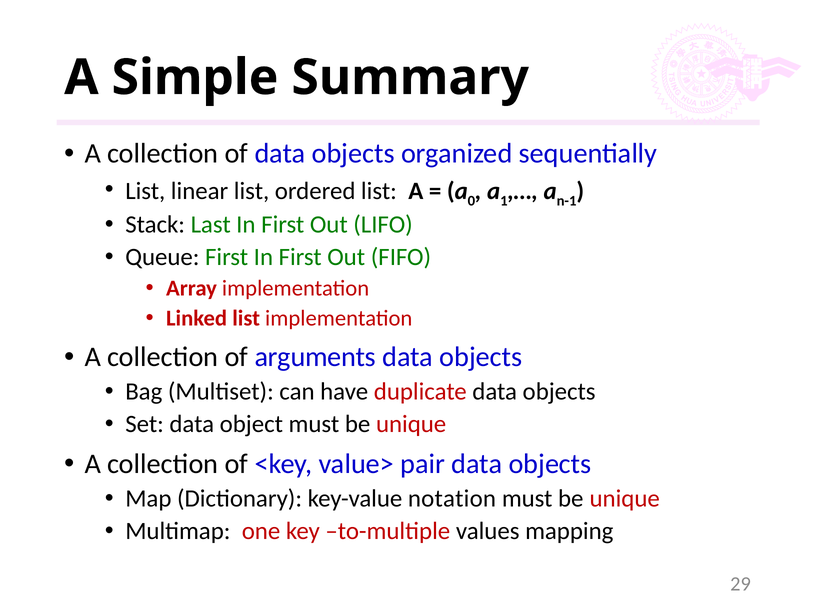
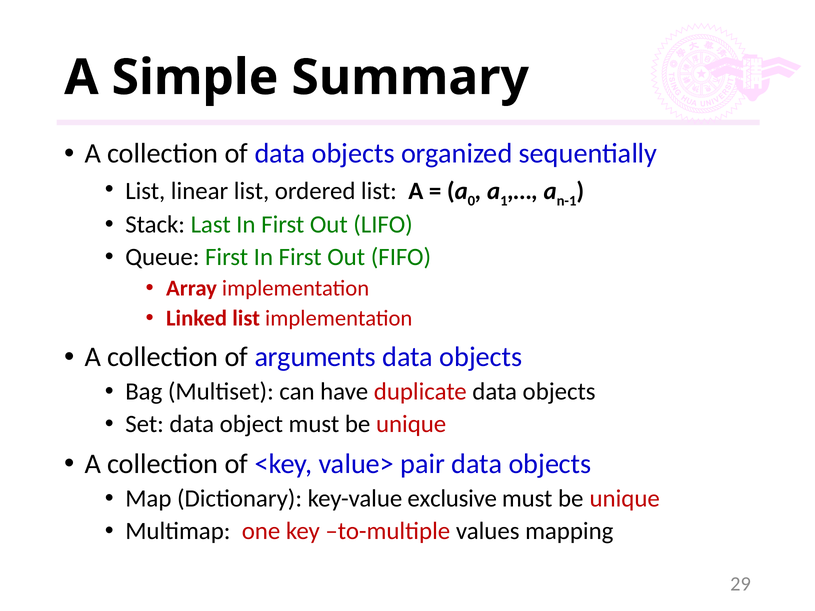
notation: notation -> exclusive
